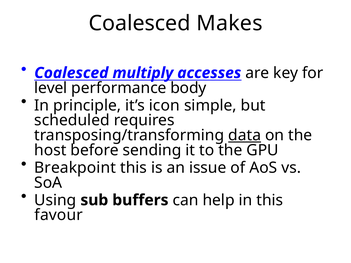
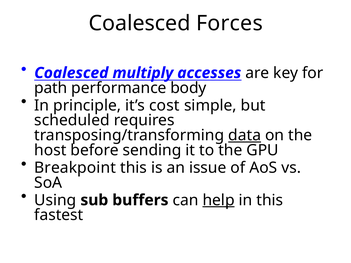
Makes: Makes -> Forces
level: level -> path
icon: icon -> cost
help underline: none -> present
favour: favour -> fastest
